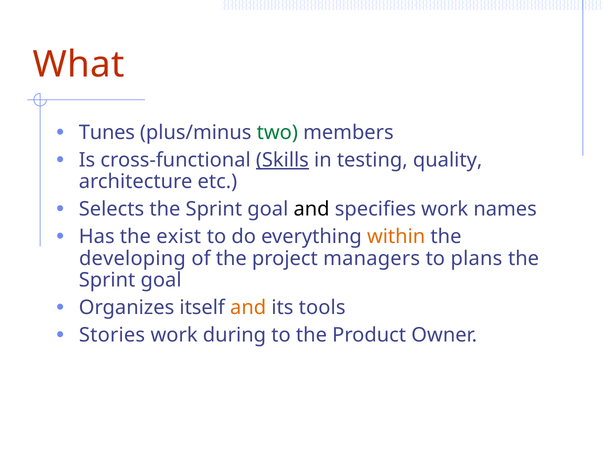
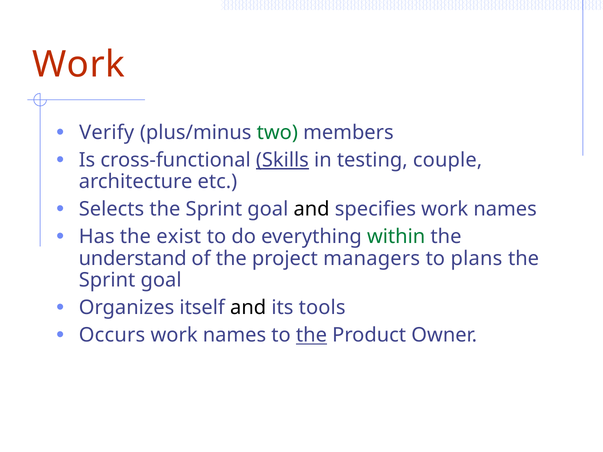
What at (79, 65): What -> Work
Tunes: Tunes -> Verify
quality: quality -> couple
within colour: orange -> green
developing: developing -> understand
and at (248, 308) colour: orange -> black
Stories: Stories -> Occurs
during at (234, 335): during -> names
the at (311, 335) underline: none -> present
